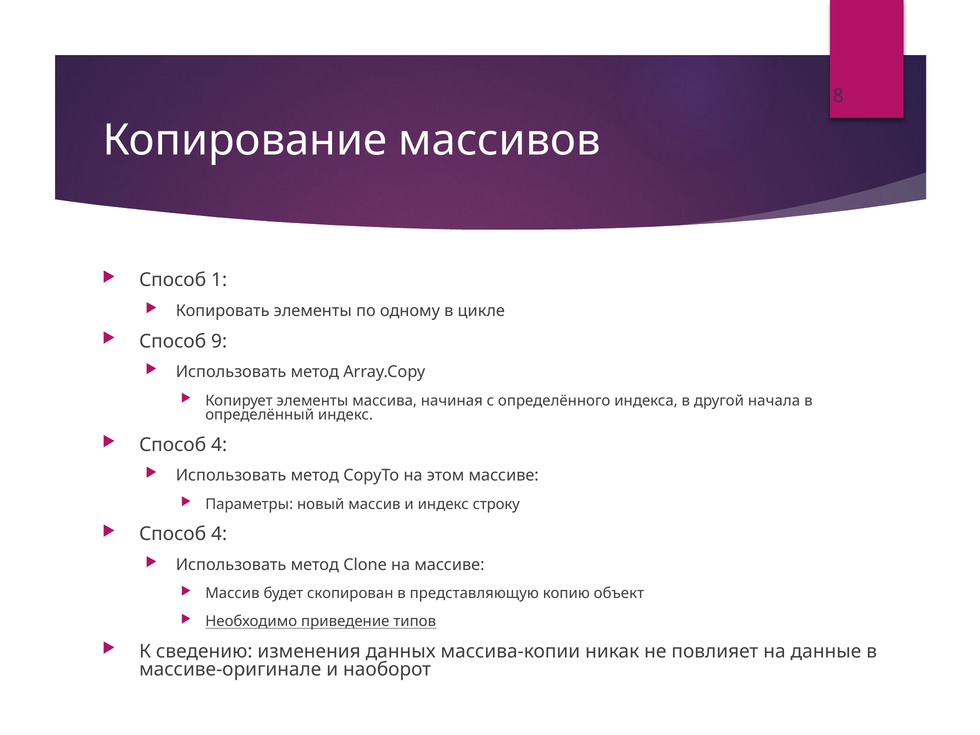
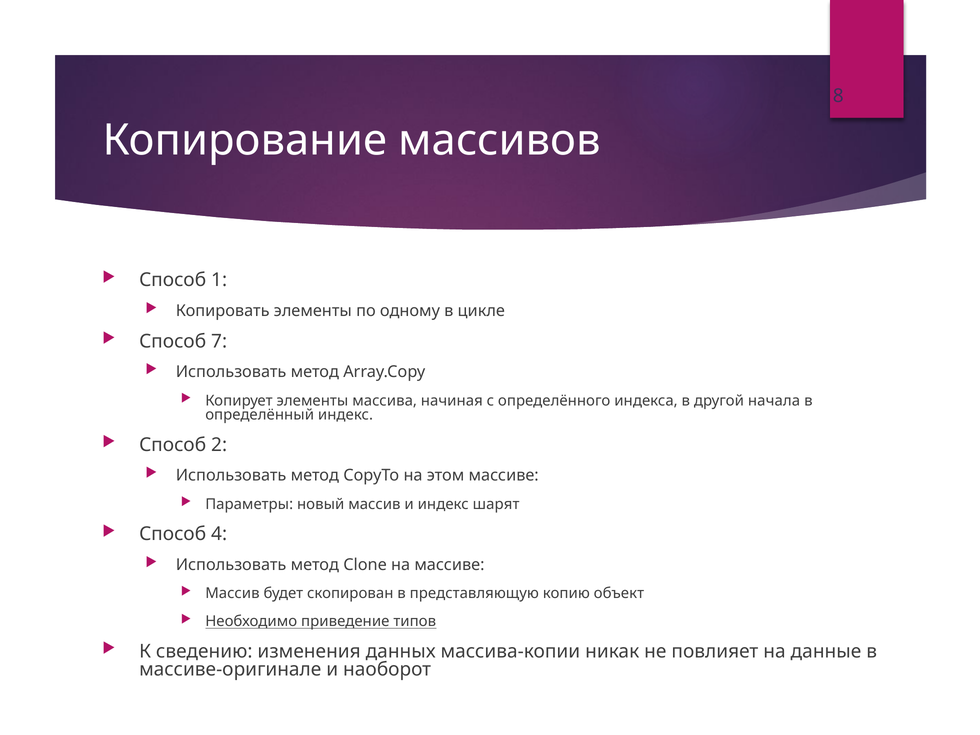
9: 9 -> 7
4 at (219, 445): 4 -> 2
строку: строку -> шарят
